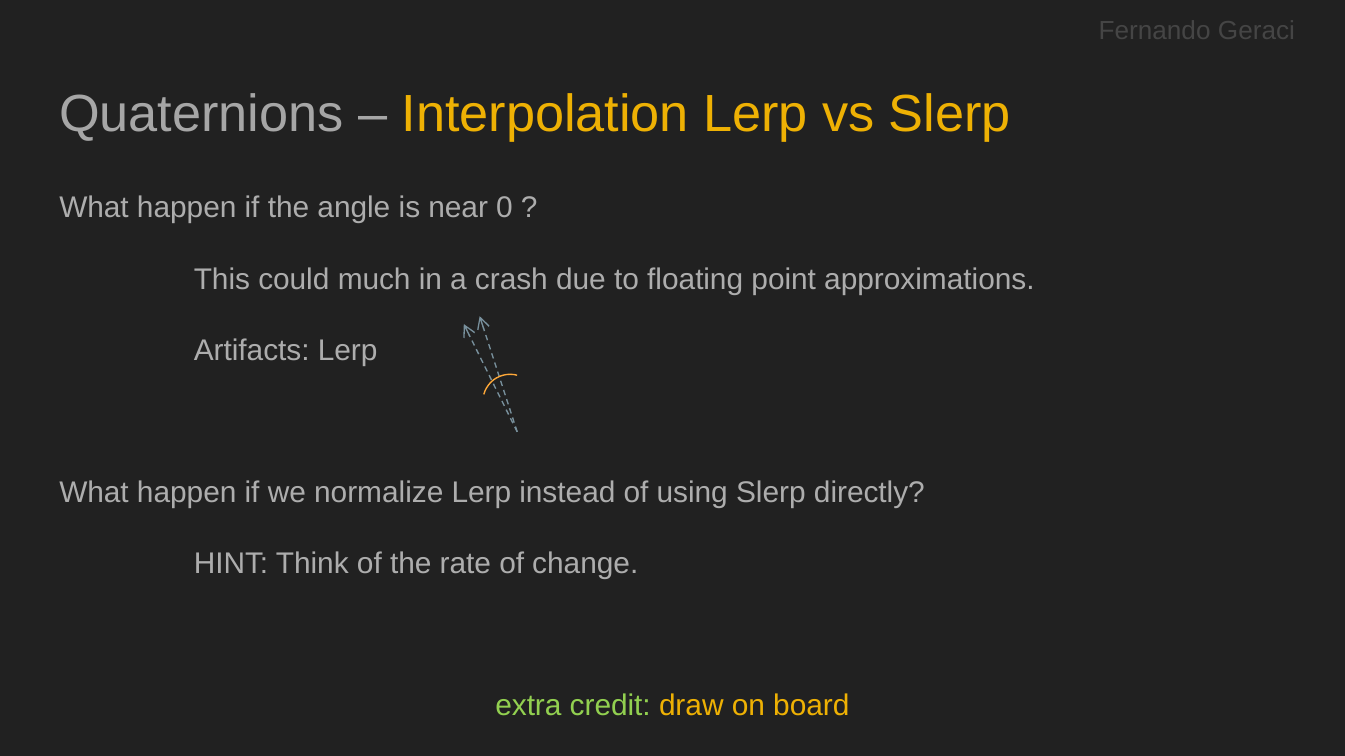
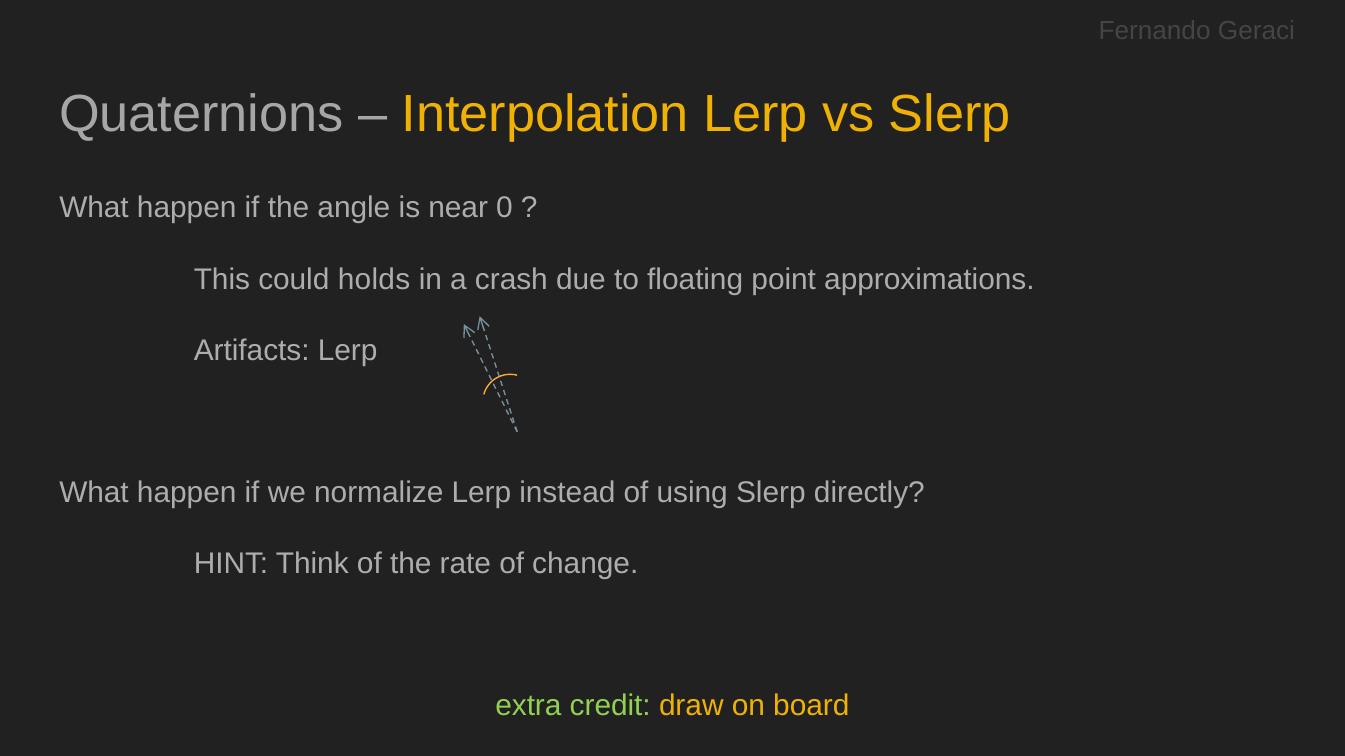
much: much -> holds
